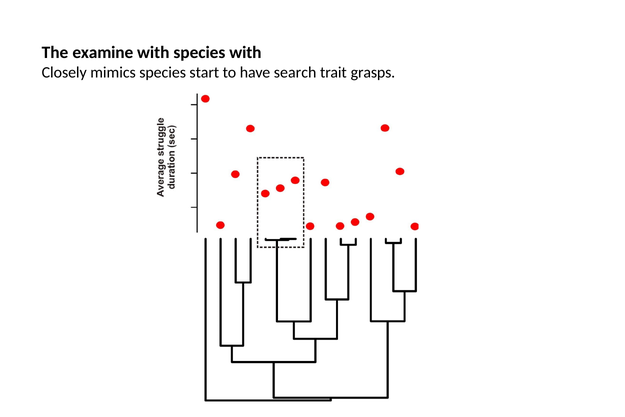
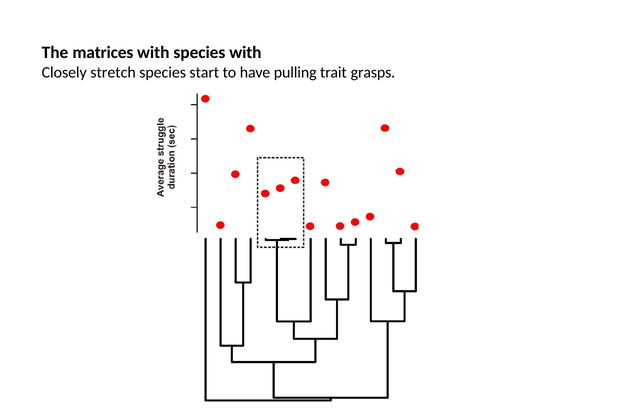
examine: examine -> matrices
mimics: mimics -> stretch
search: search -> pulling
